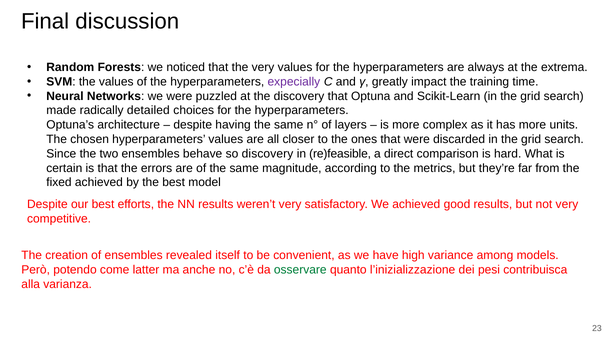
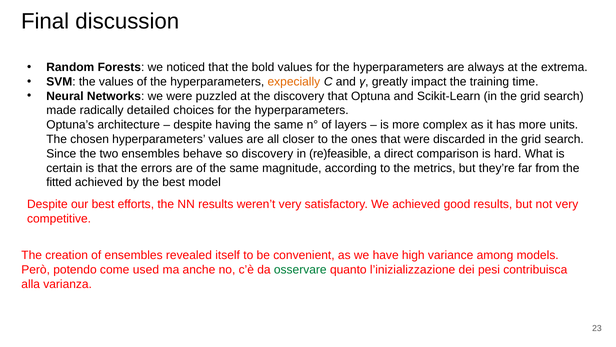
the very: very -> bold
expecially colour: purple -> orange
fixed: fixed -> fitted
latter: latter -> used
